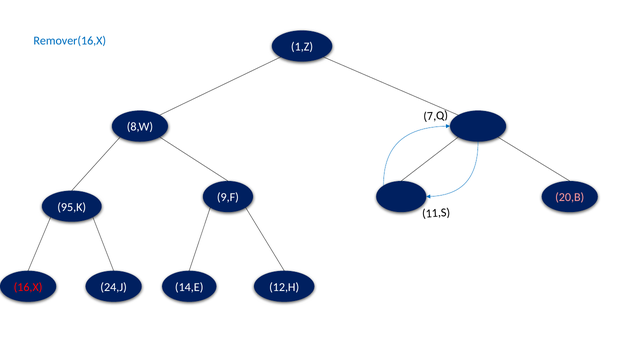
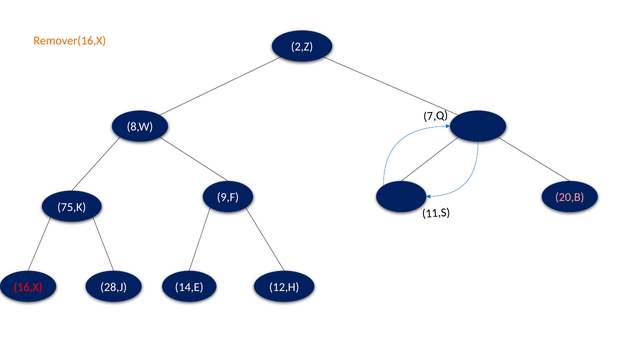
Remover(16,X colour: blue -> orange
1,Z: 1,Z -> 2,Z
95,K: 95,K -> 75,K
24,J: 24,J -> 28,J
